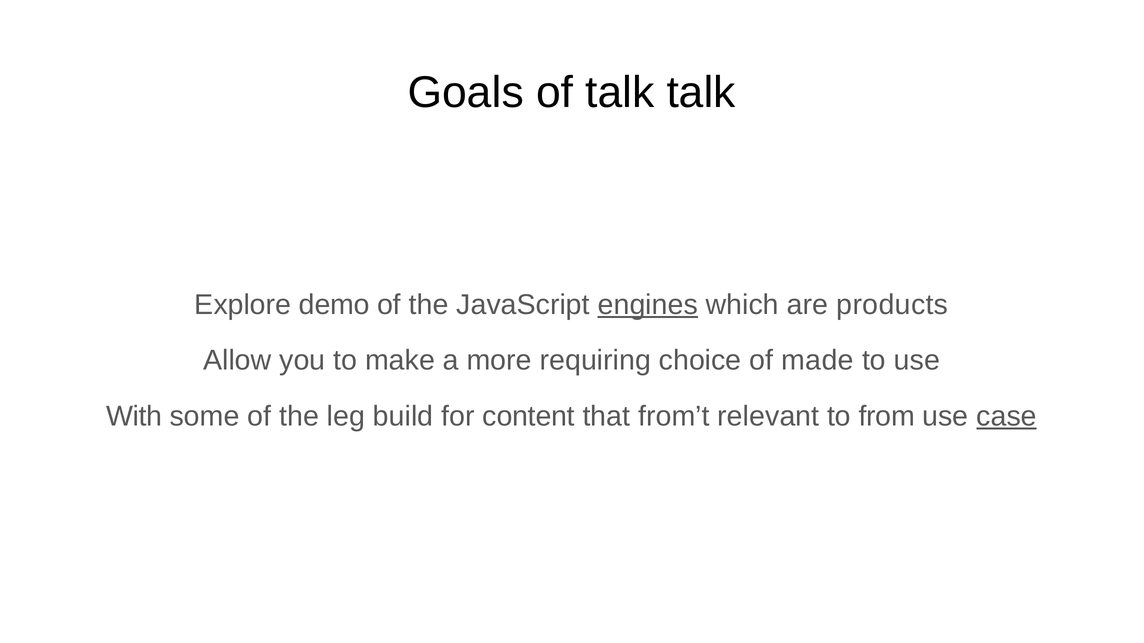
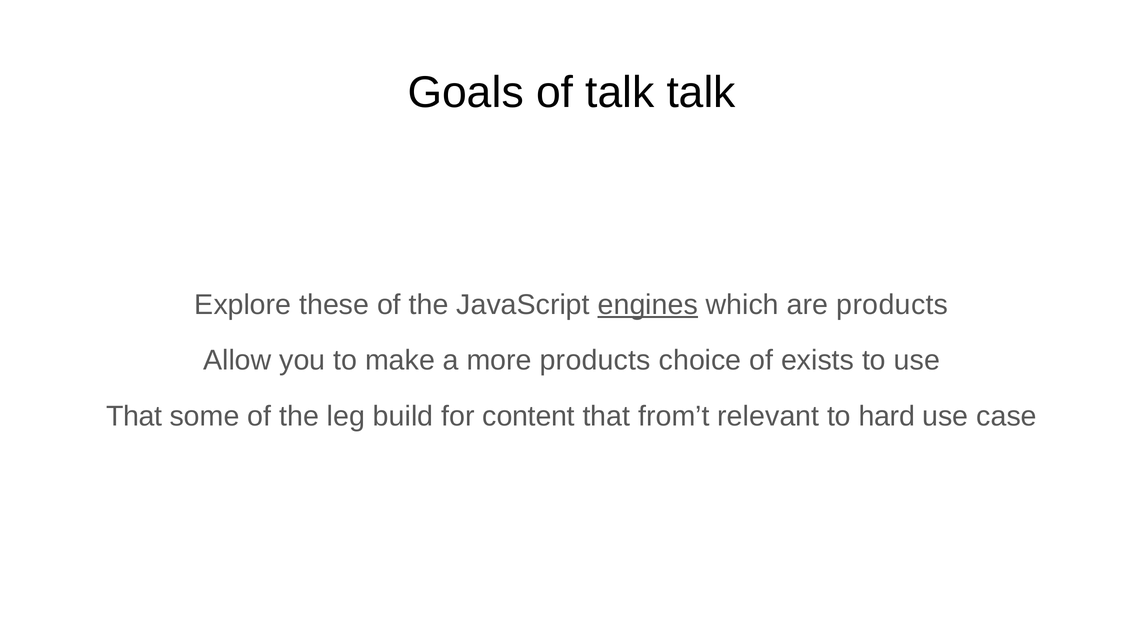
demo: demo -> these
more requiring: requiring -> products
made: made -> exists
With at (134, 417): With -> That
from: from -> hard
case underline: present -> none
